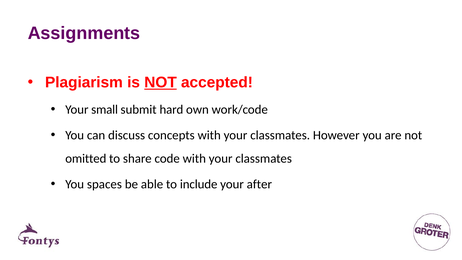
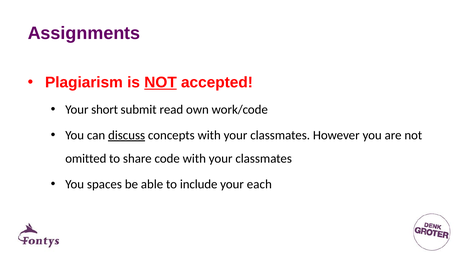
small: small -> short
hard: hard -> read
discuss underline: none -> present
after: after -> each
